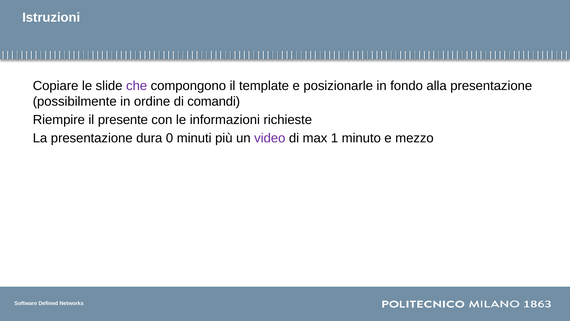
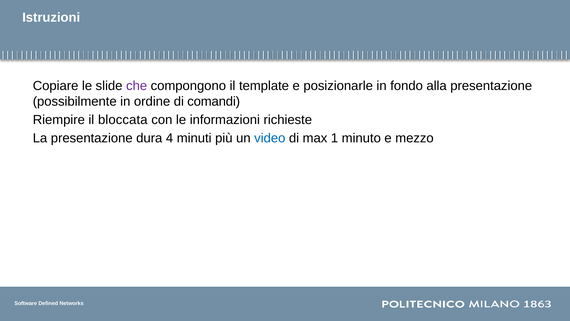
presente: presente -> bloccata
0: 0 -> 4
video colour: purple -> blue
